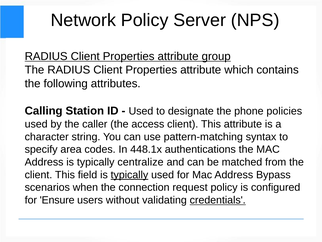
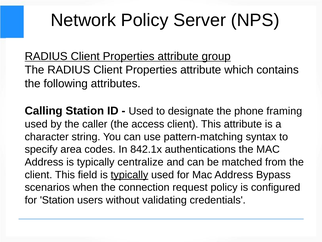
policies: policies -> framing
448.1x: 448.1x -> 842.1x
for Ensure: Ensure -> Station
credentials underline: present -> none
